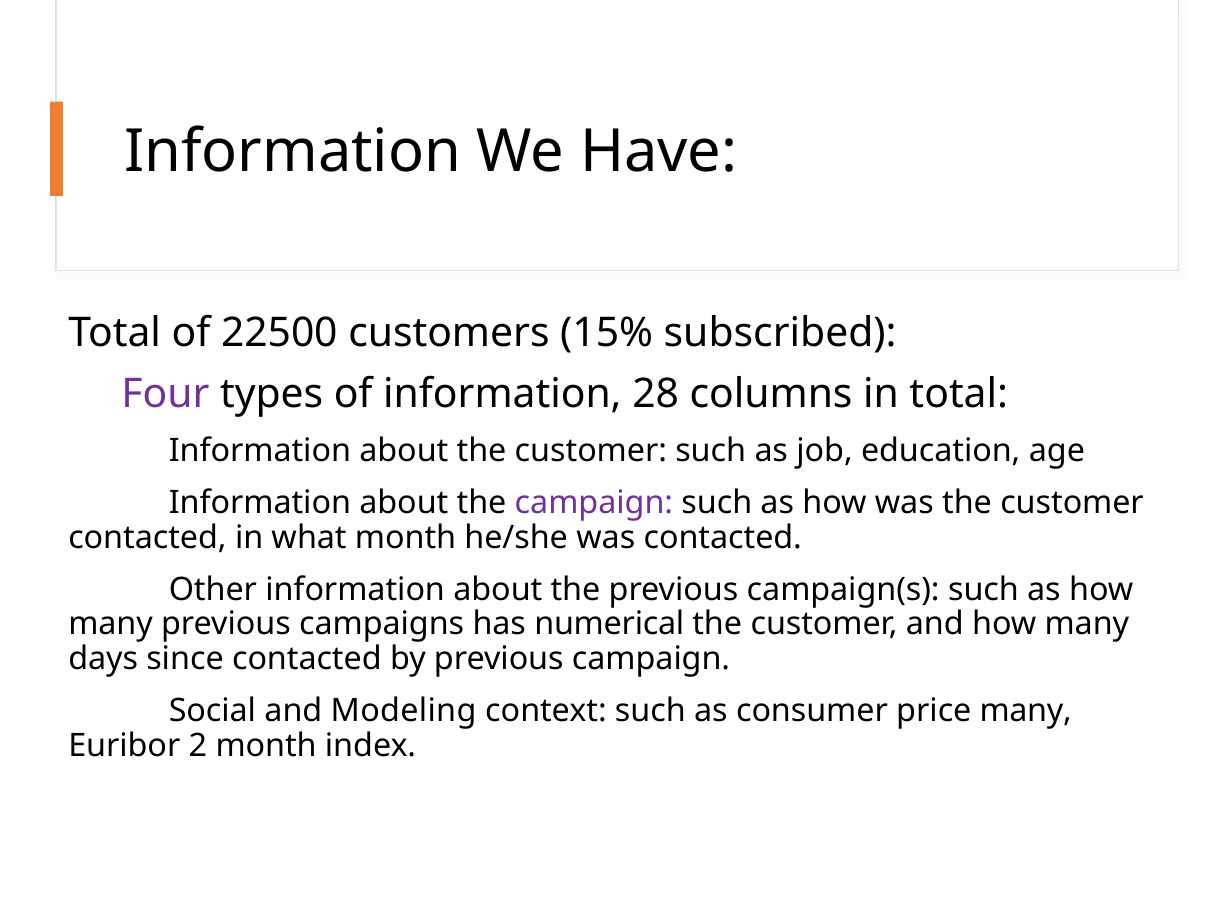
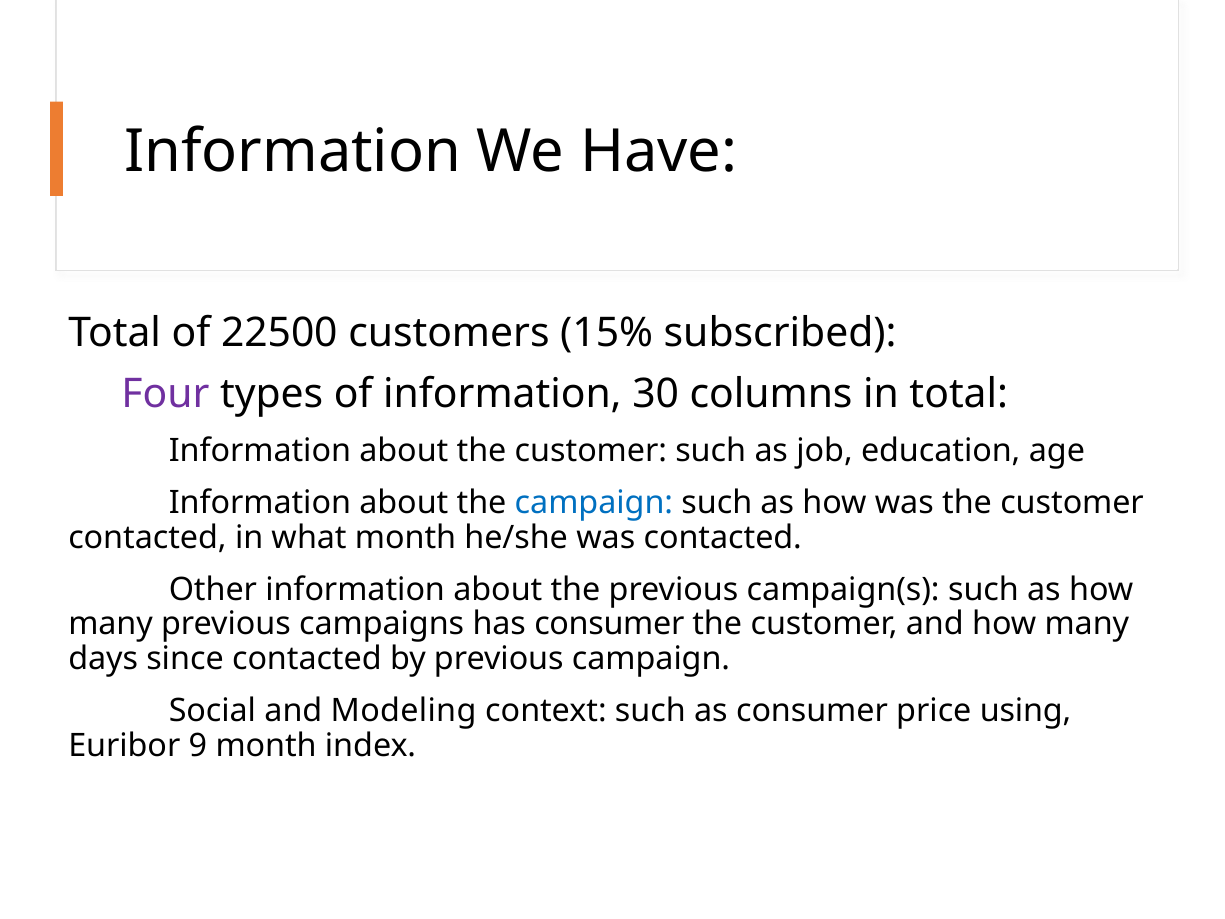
28: 28 -> 30
campaign at (594, 502) colour: purple -> blue
has numerical: numerical -> consumer
price many: many -> using
2: 2 -> 9
